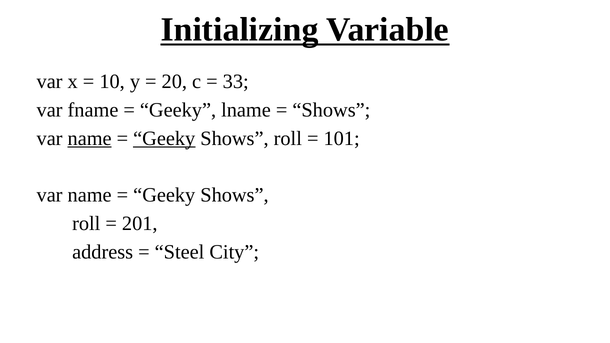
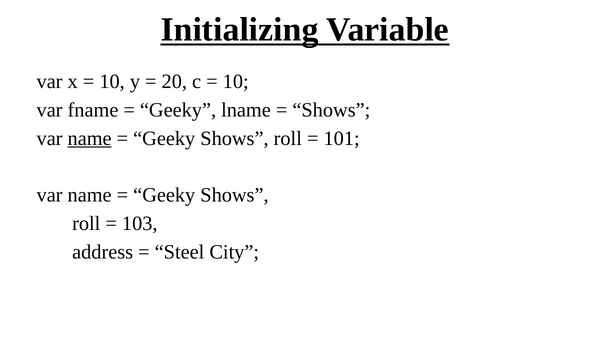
33 at (236, 81): 33 -> 10
Geeky at (164, 138) underline: present -> none
201: 201 -> 103
